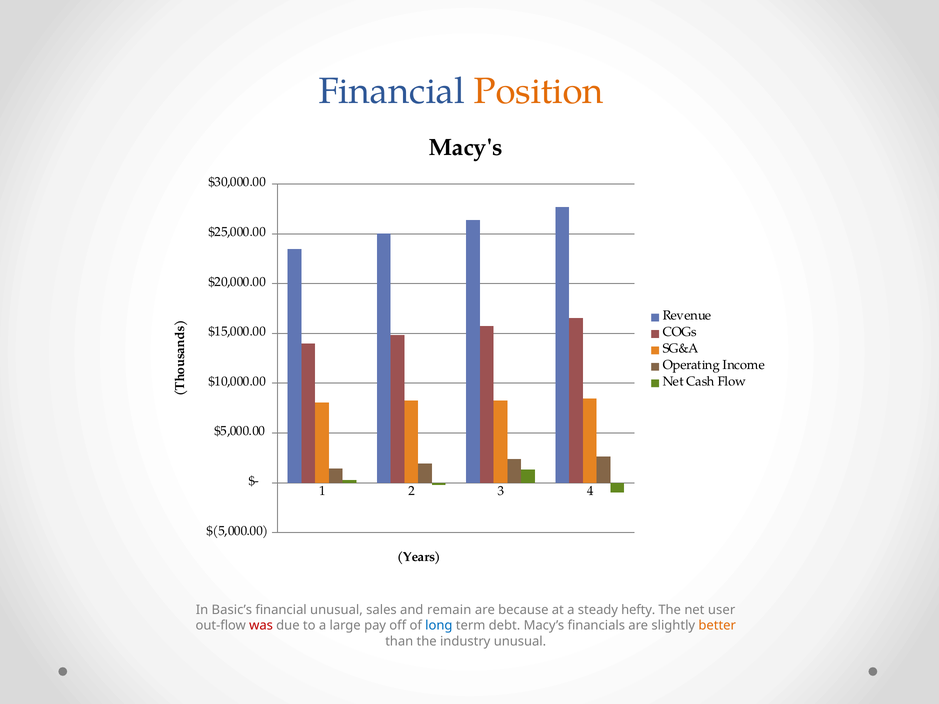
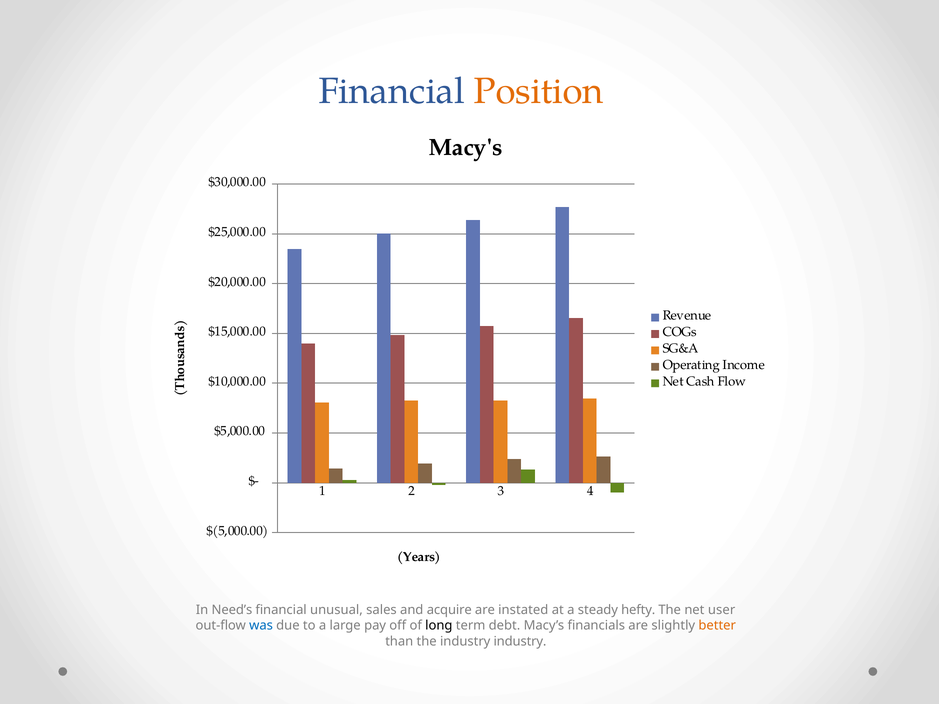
Basic’s: Basic’s -> Need’s
remain: remain -> acquire
because: because -> instated
was colour: red -> blue
long colour: blue -> black
industry unusual: unusual -> industry
